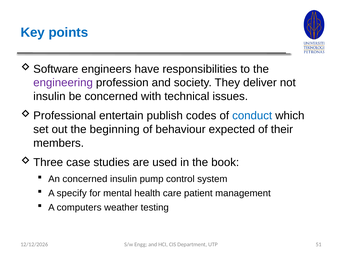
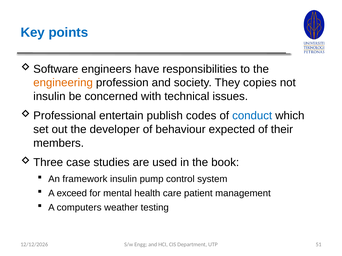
engineering colour: purple -> orange
deliver: deliver -> copies
beginning: beginning -> developer
An concerned: concerned -> framework
specify: specify -> exceed
